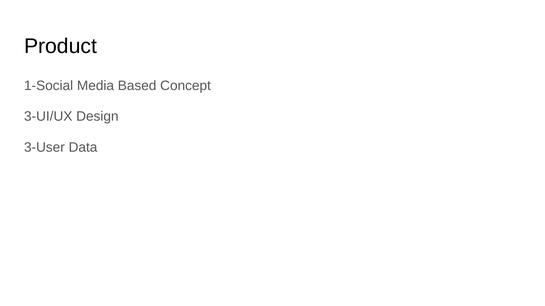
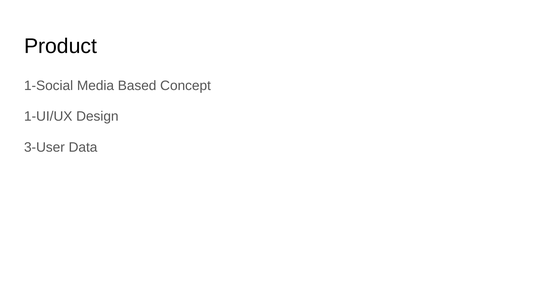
3-UI/UX: 3-UI/UX -> 1-UI/UX
